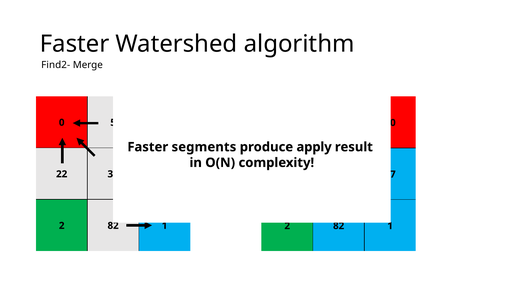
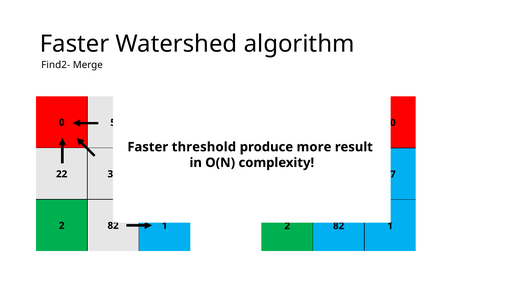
segments: segments -> threshold
apply: apply -> more
